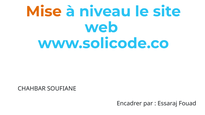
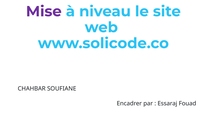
Mise colour: orange -> purple
